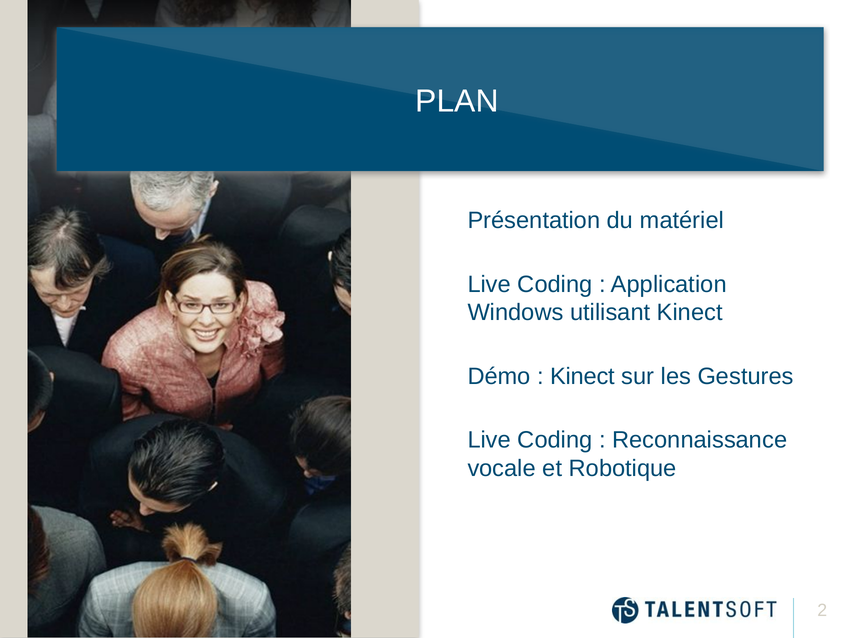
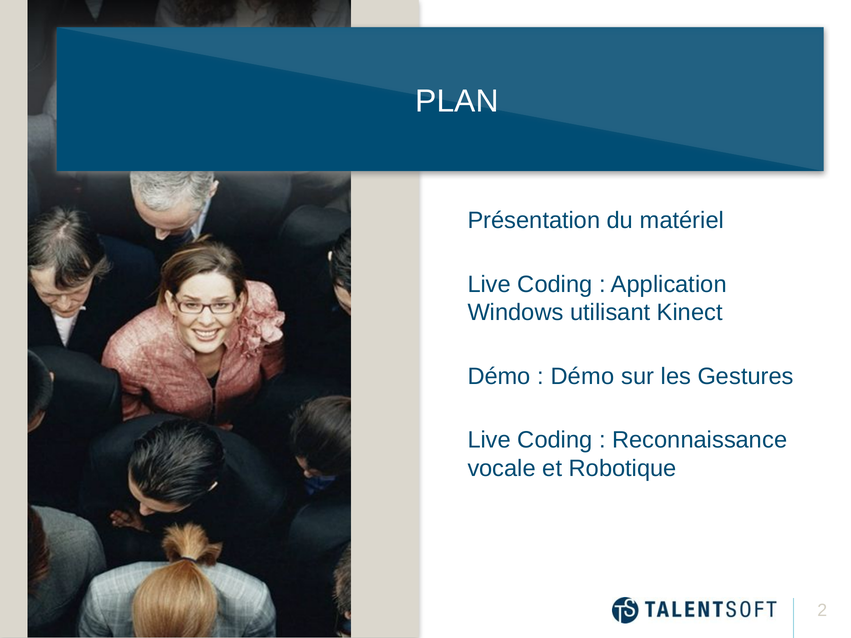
Kinect at (583, 377): Kinect -> Démo
